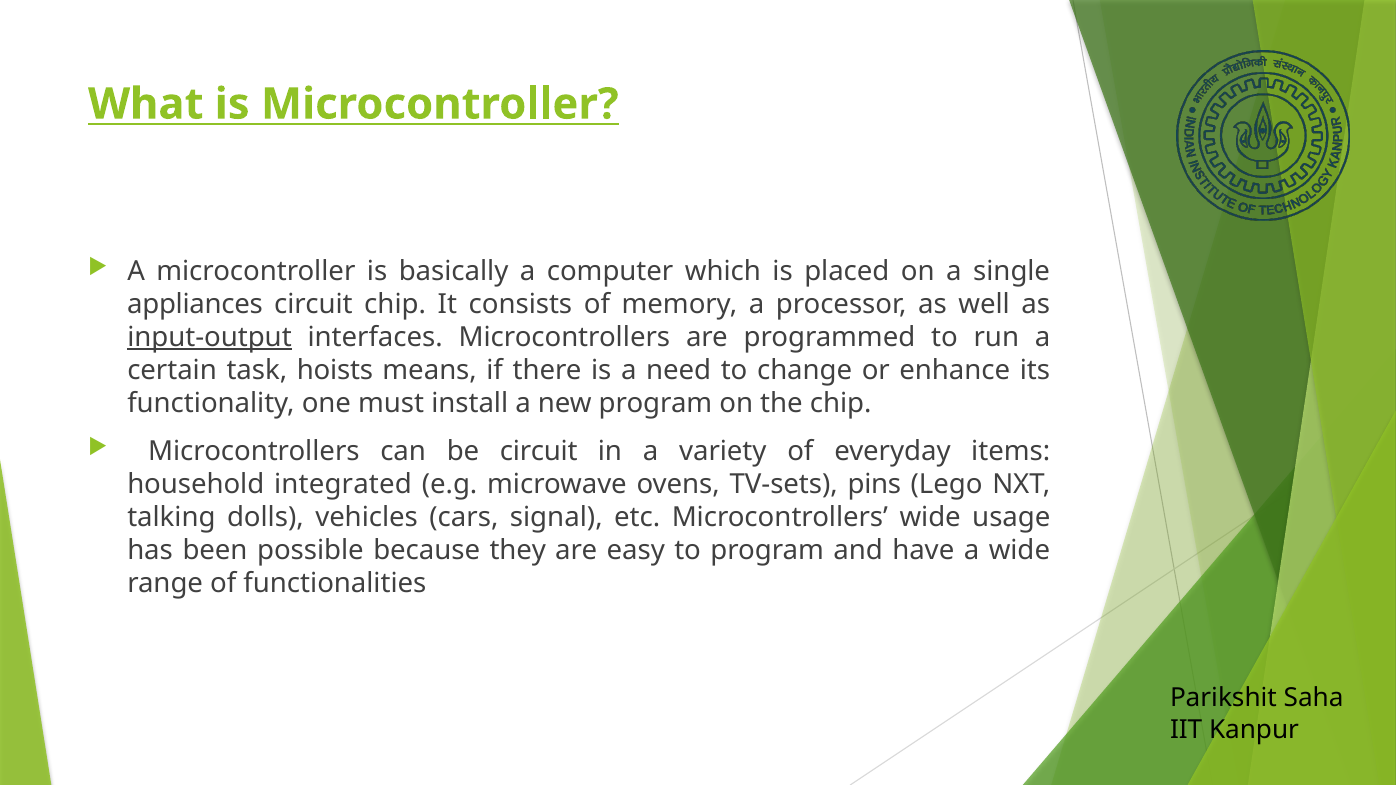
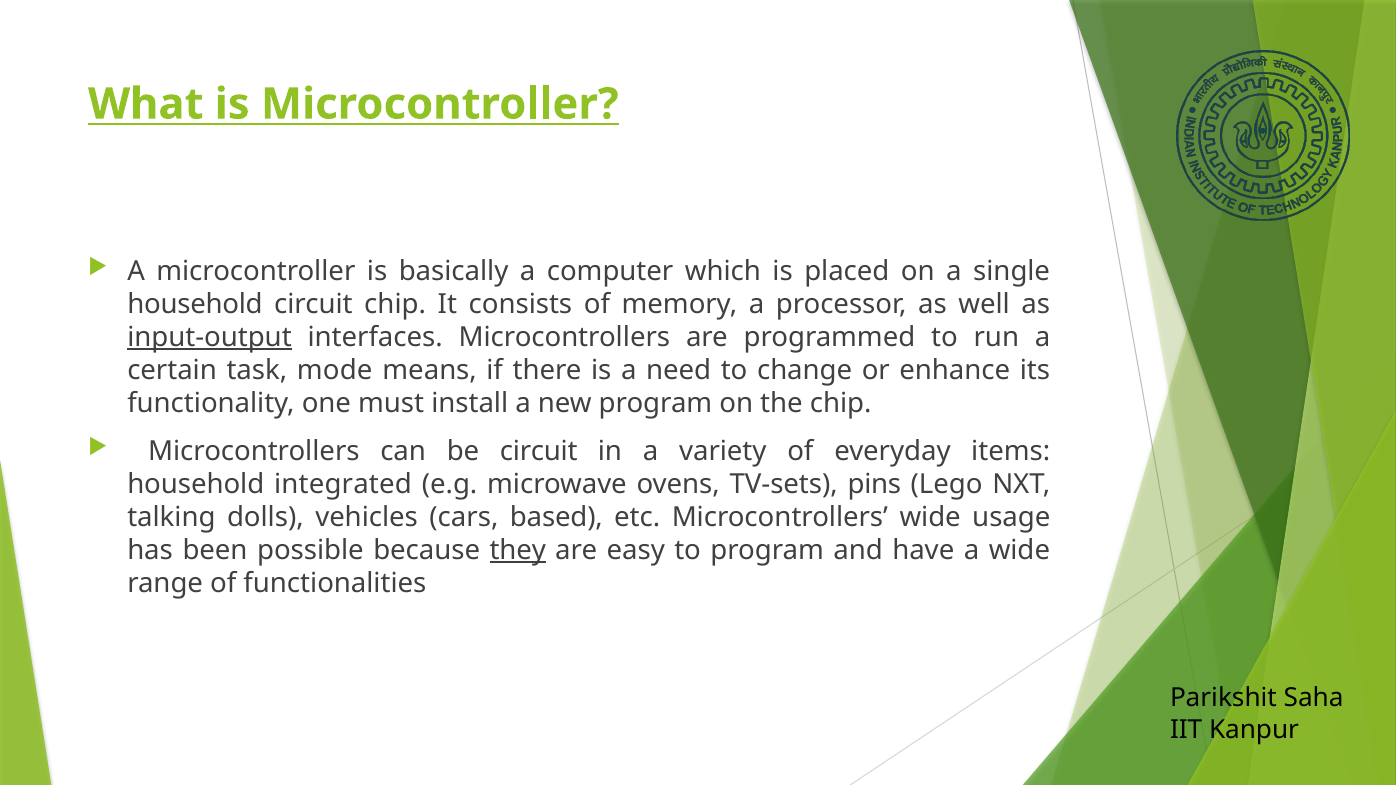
appliances at (195, 304): appliances -> household
hoists: hoists -> mode
signal: signal -> based
they underline: none -> present
